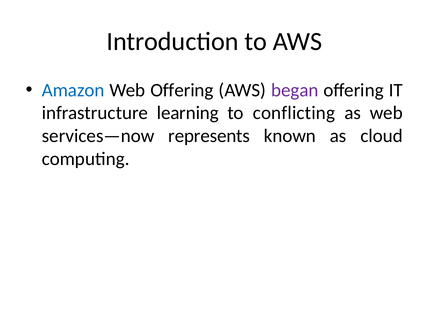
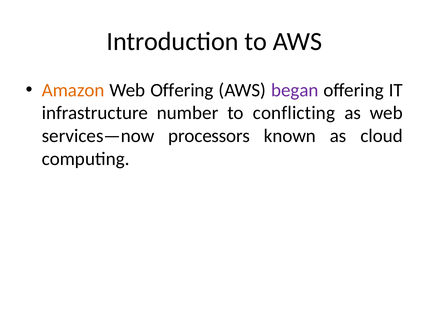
Amazon colour: blue -> orange
learning: learning -> number
represents: represents -> processors
